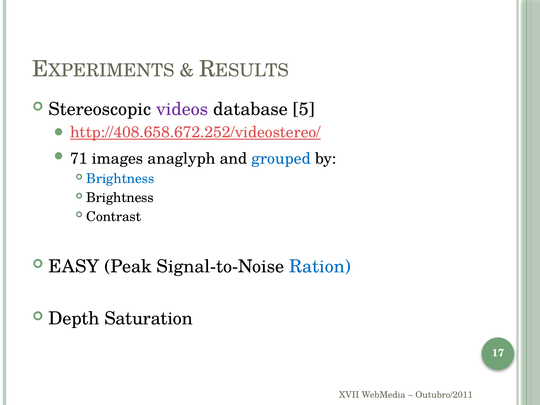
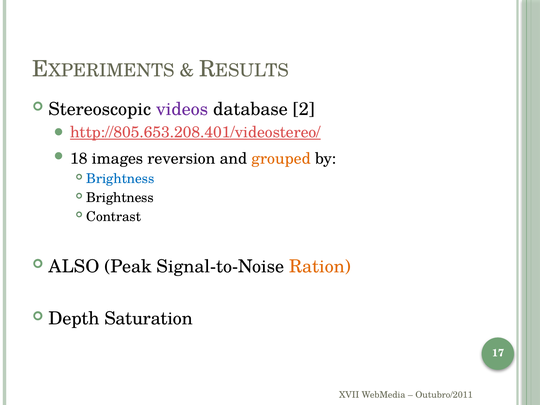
5: 5 -> 2
http://408.658.672.252/videostereo/: http://408.658.672.252/videostereo/ -> http://805.653.208.401/videostereo/
71: 71 -> 18
anaglyph: anaglyph -> reversion
grouped colour: blue -> orange
EASY: EASY -> ALSO
Ration colour: blue -> orange
